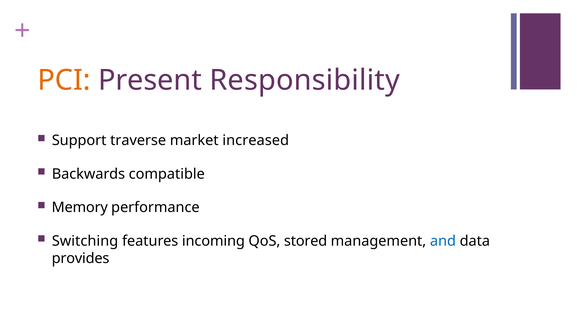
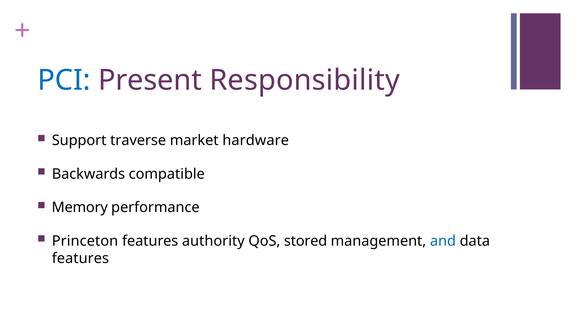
PCI colour: orange -> blue
increased: increased -> hardware
Switching: Switching -> Princeton
incoming: incoming -> authority
provides at (81, 258): provides -> features
